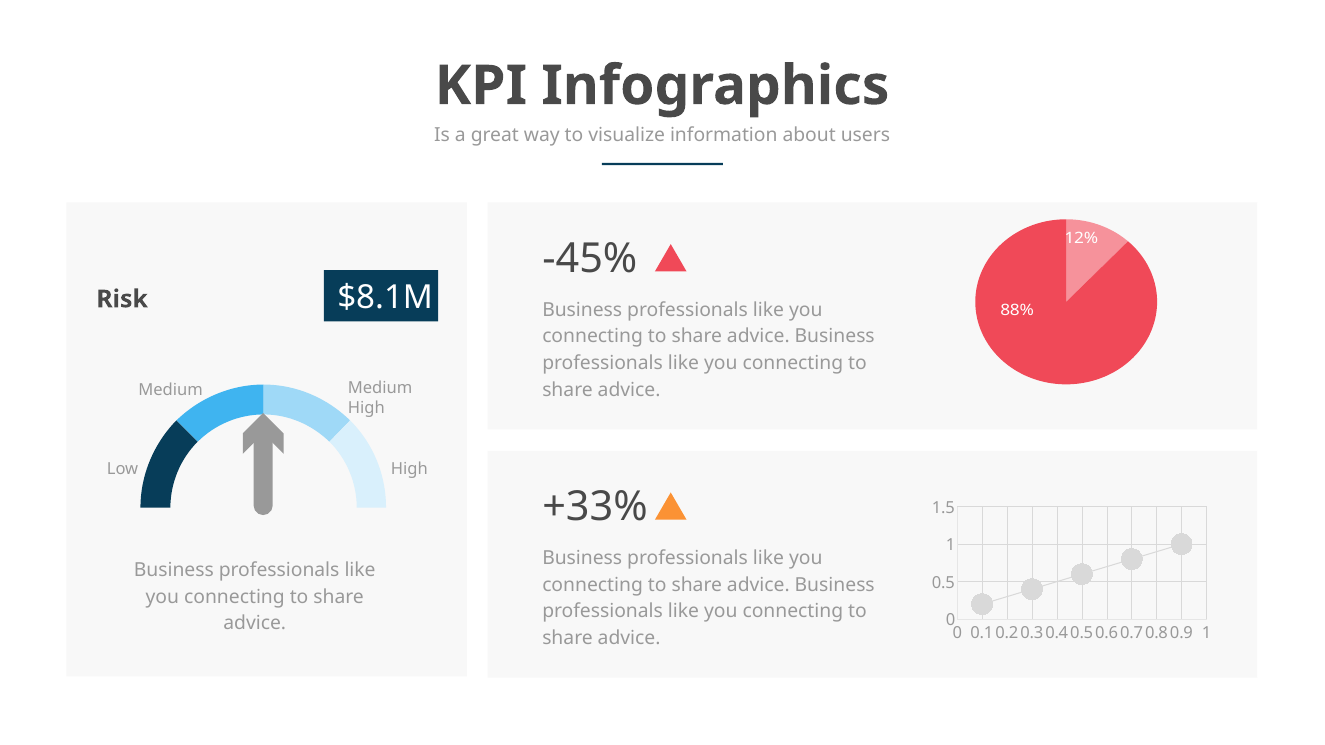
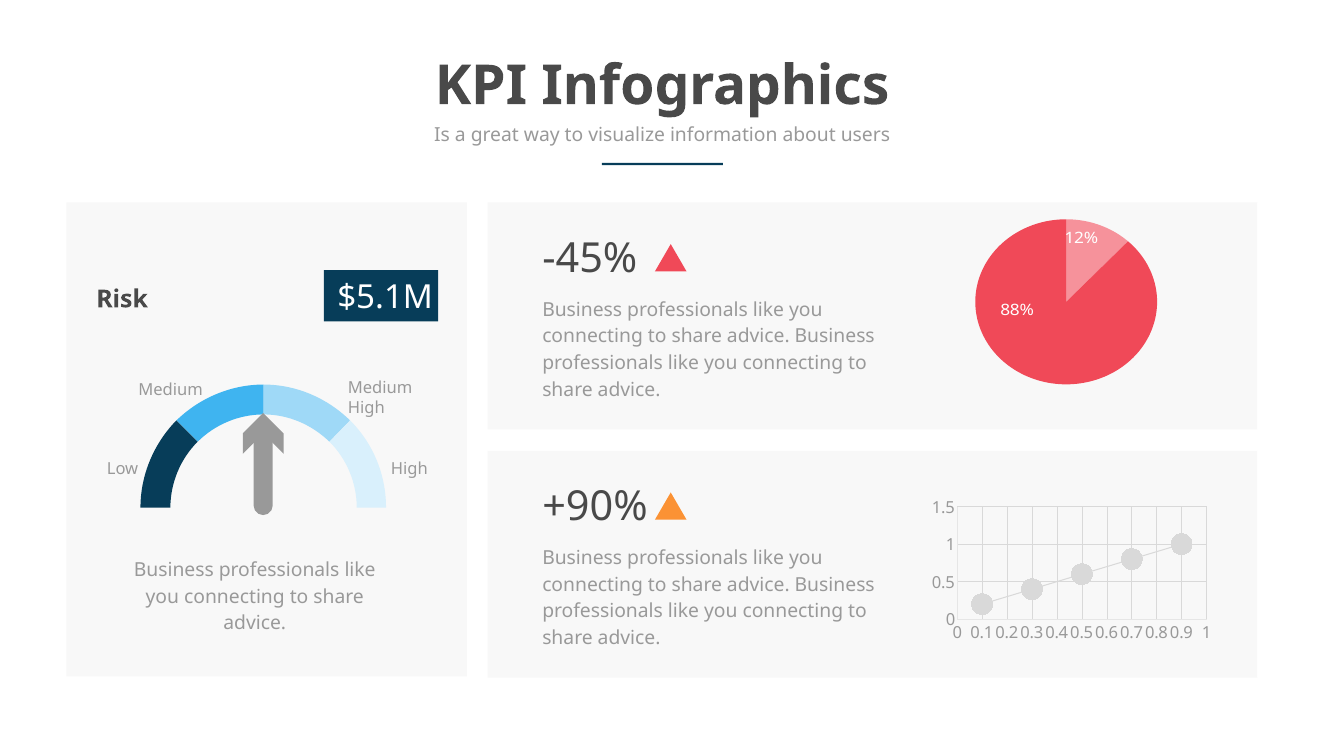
$8.1M: $8.1M -> $5.1M
+33%: +33% -> +90%
